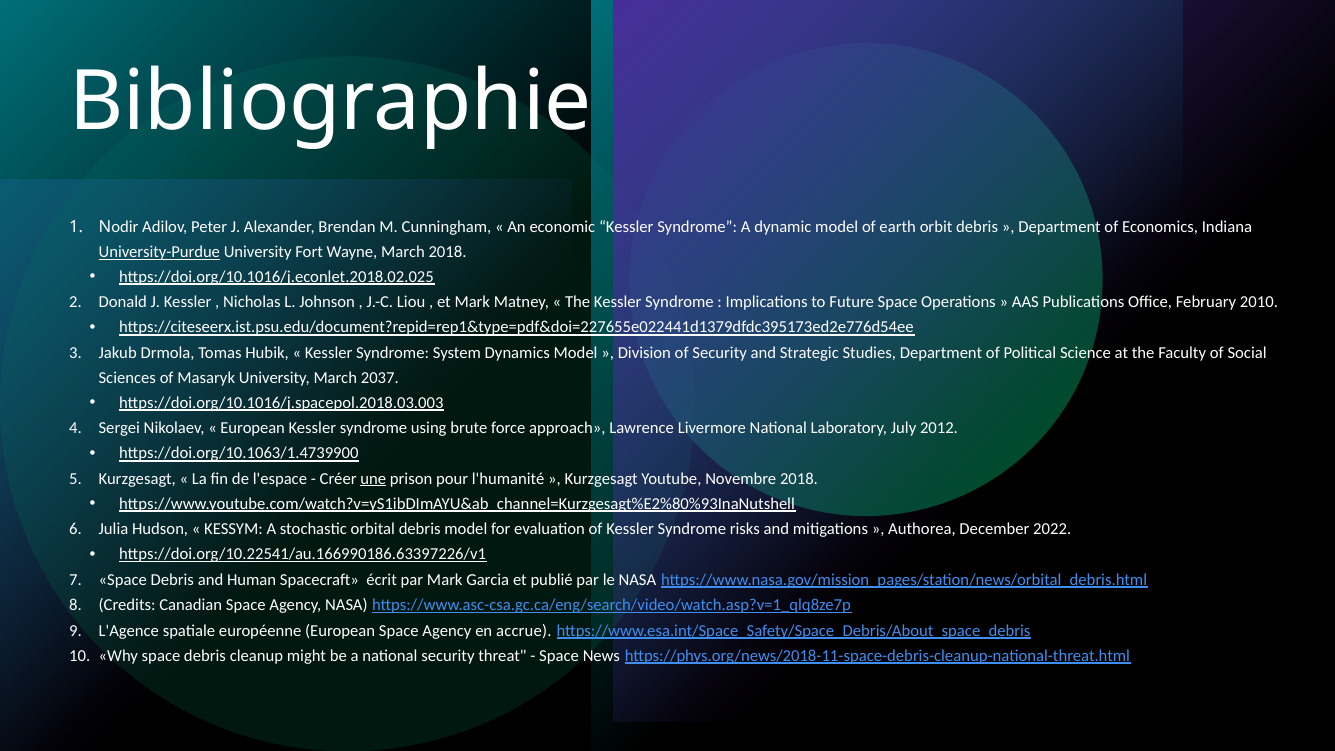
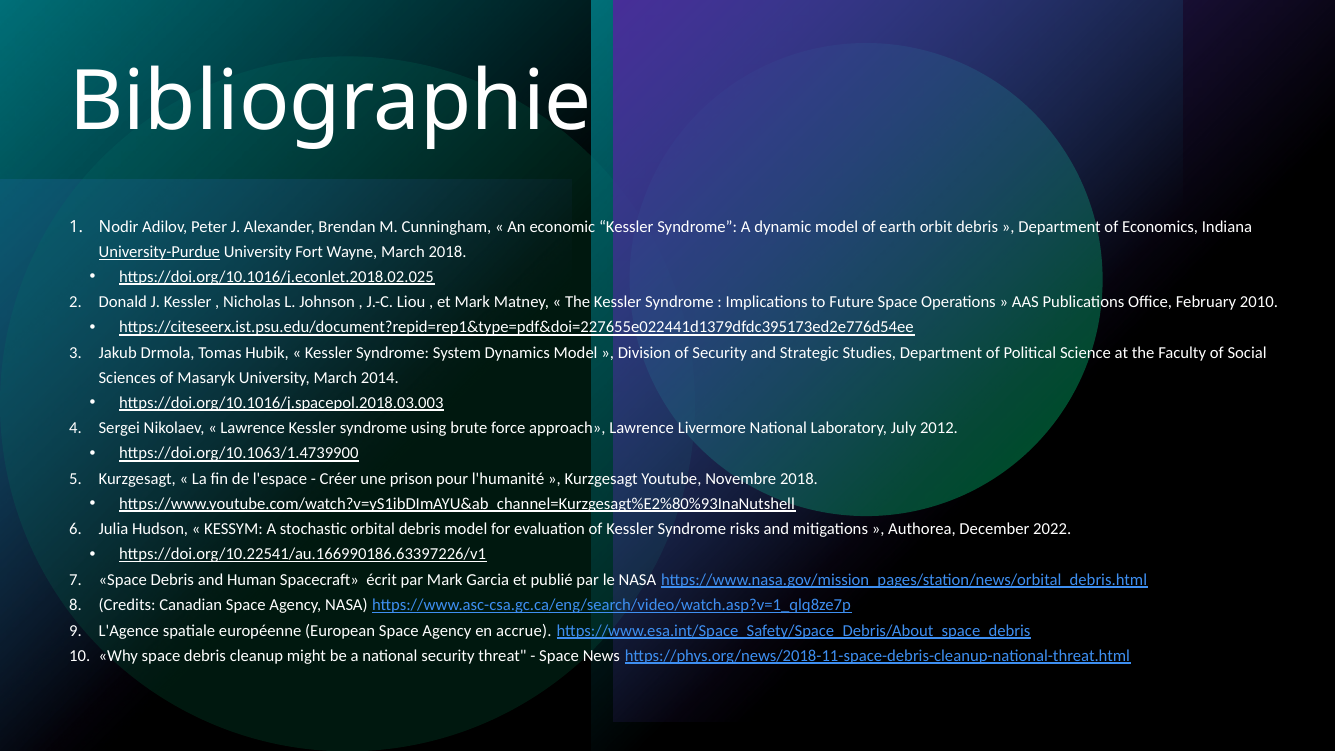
2037: 2037 -> 2014
European at (253, 428): European -> Lawrence
une underline: present -> none
